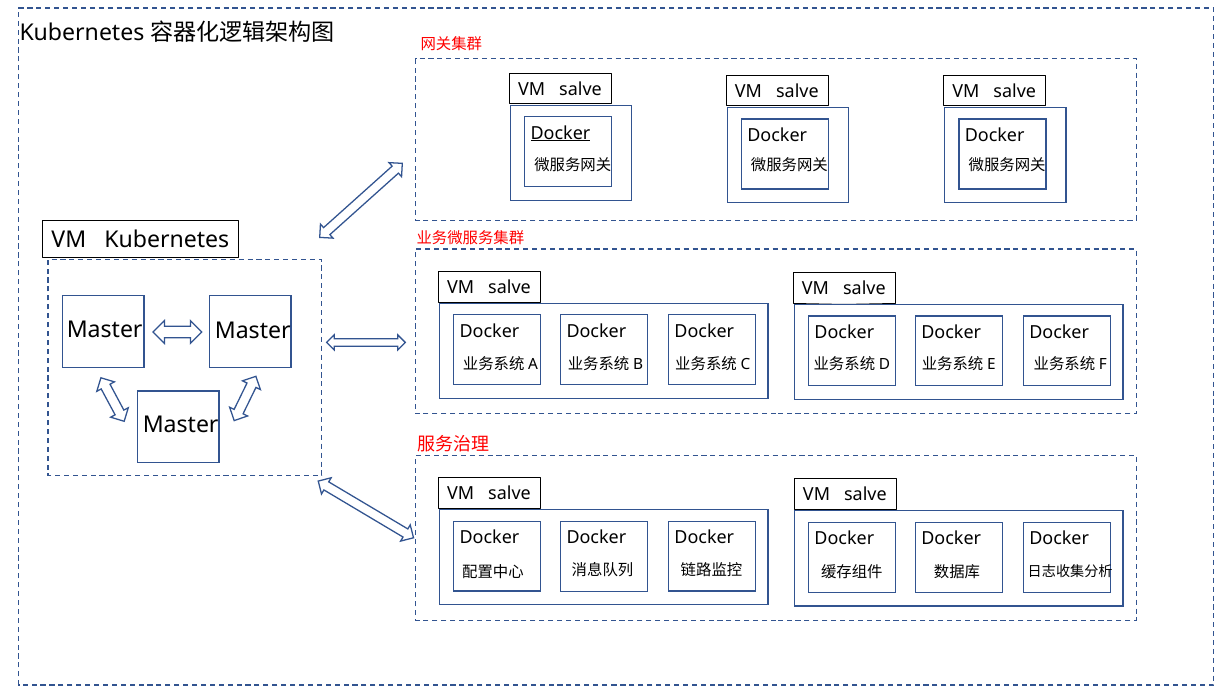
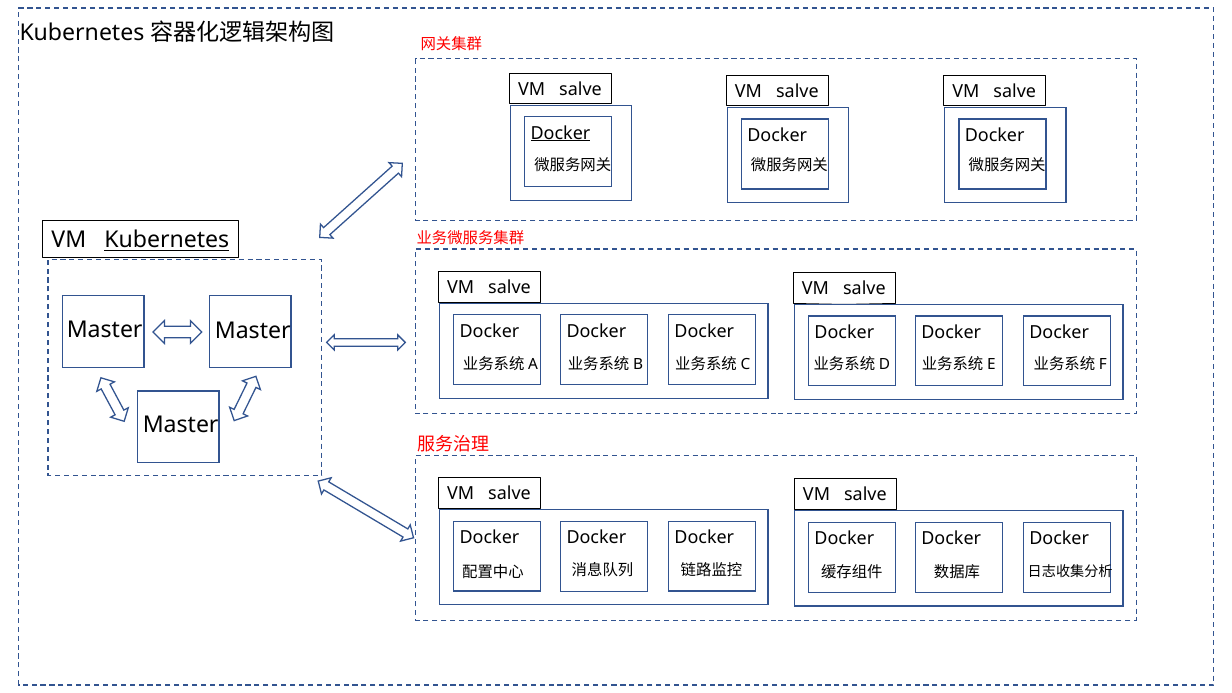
Kubernetes underline: none -> present
